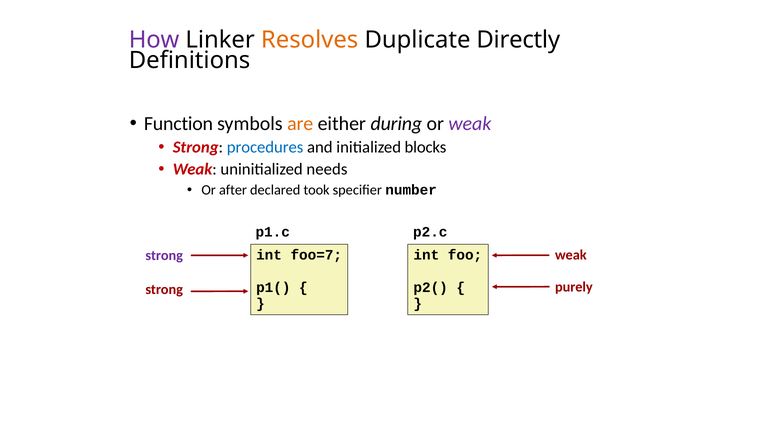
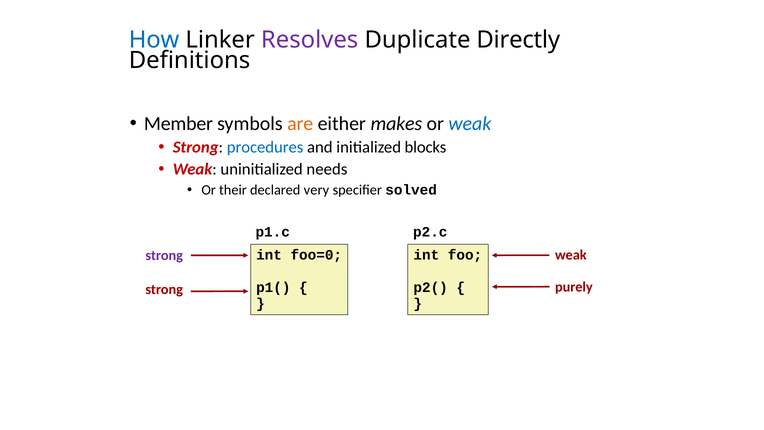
How colour: purple -> blue
Resolves colour: orange -> purple
Function: Function -> Member
during: during -> makes
weak at (470, 123) colour: purple -> blue
after: after -> their
took: took -> very
number: number -> solved
foo=7: foo=7 -> foo=0
